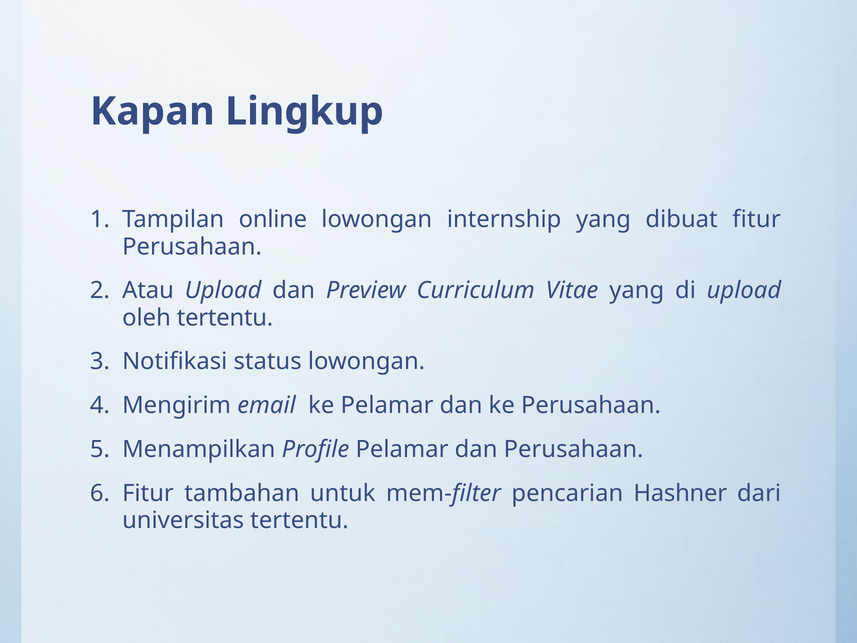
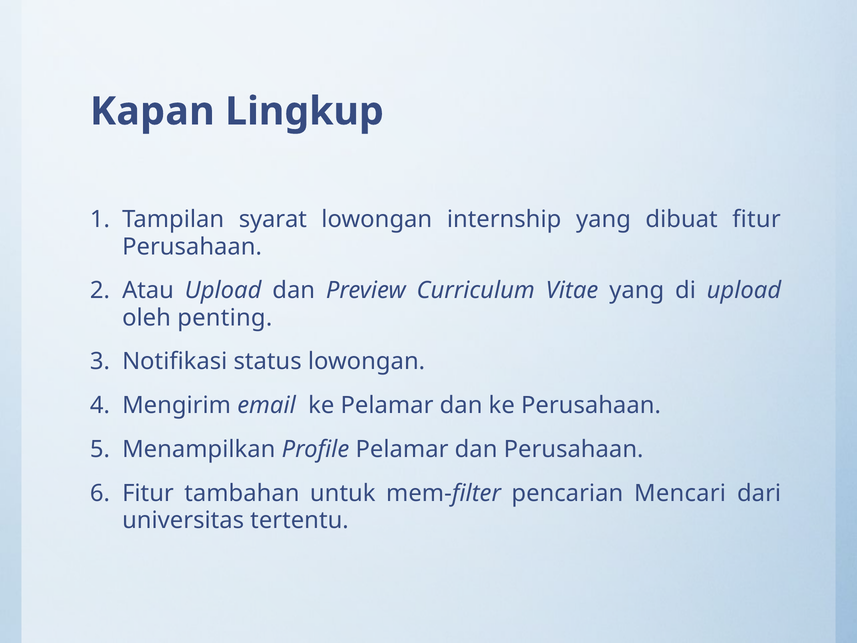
online: online -> syarat
oleh tertentu: tertentu -> penting
Hashner: Hashner -> Mencari
